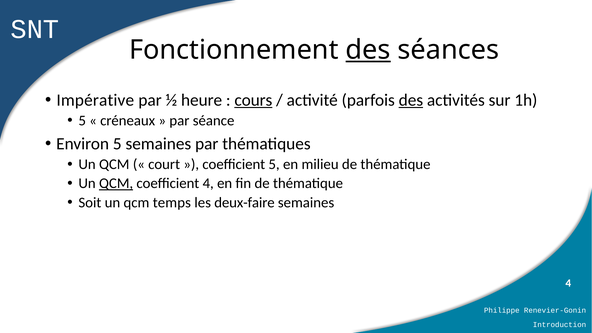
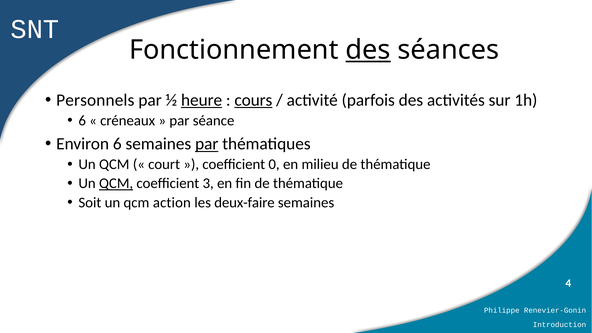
Impérative: Impérative -> Personnels
heure underline: none -> present
des at (411, 100) underline: present -> none
5 at (82, 120): 5 -> 6
Environ 5: 5 -> 6
par at (207, 144) underline: none -> present
coefficient 5: 5 -> 0
4: 4 -> 3
temps: temps -> action
